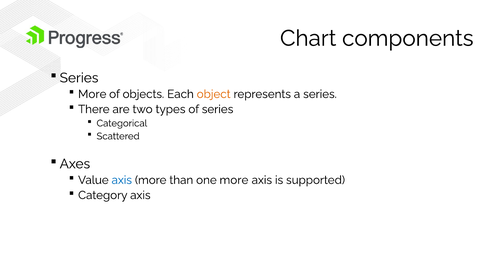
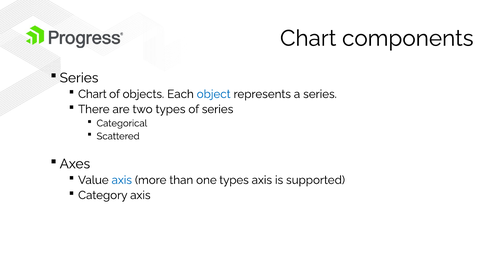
More at (92, 94): More -> Chart
object colour: orange -> blue
one more: more -> types
